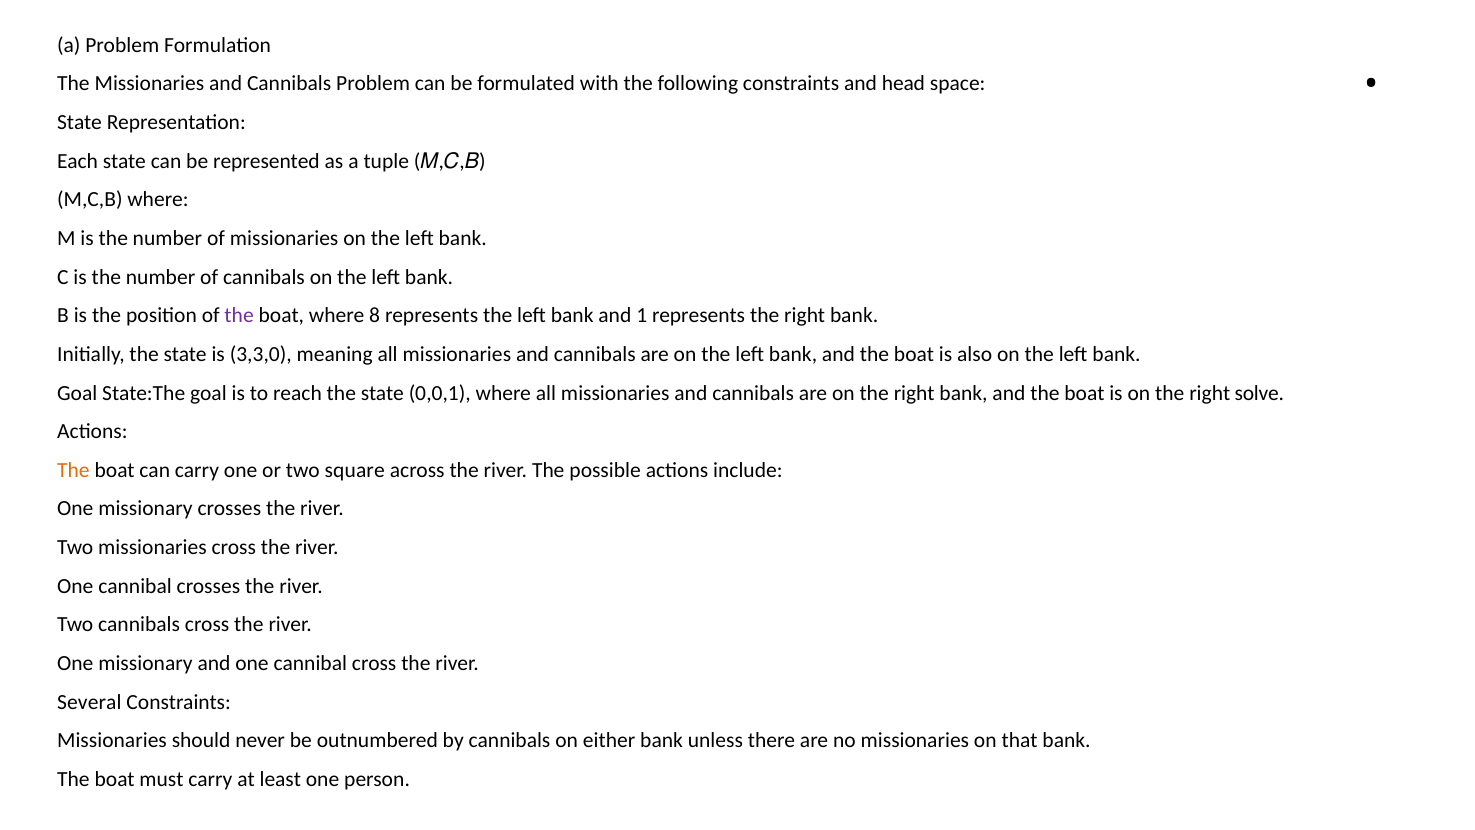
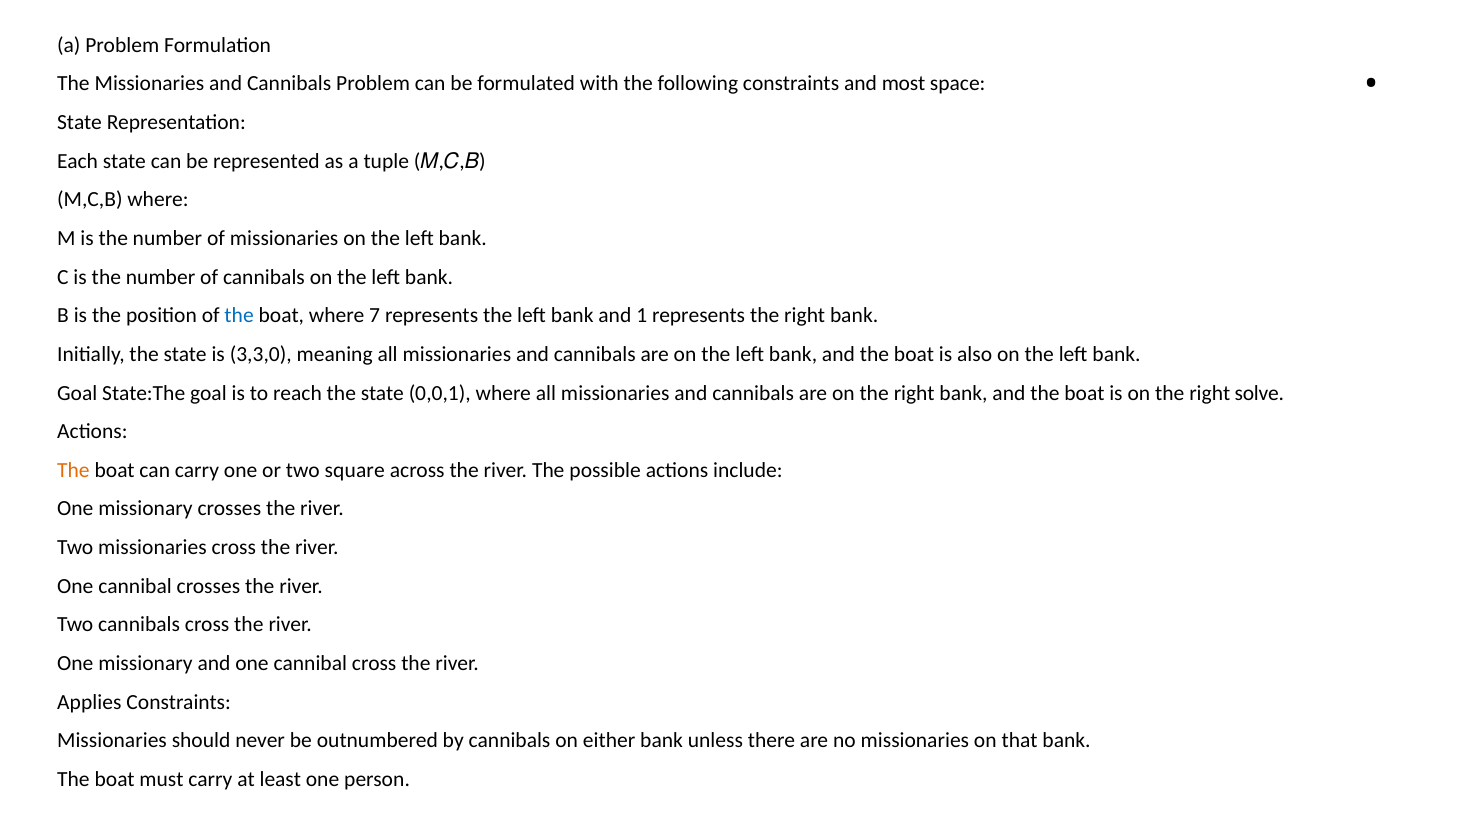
head: head -> most
the at (239, 315) colour: purple -> blue
8: 8 -> 7
Several: Several -> Applies
